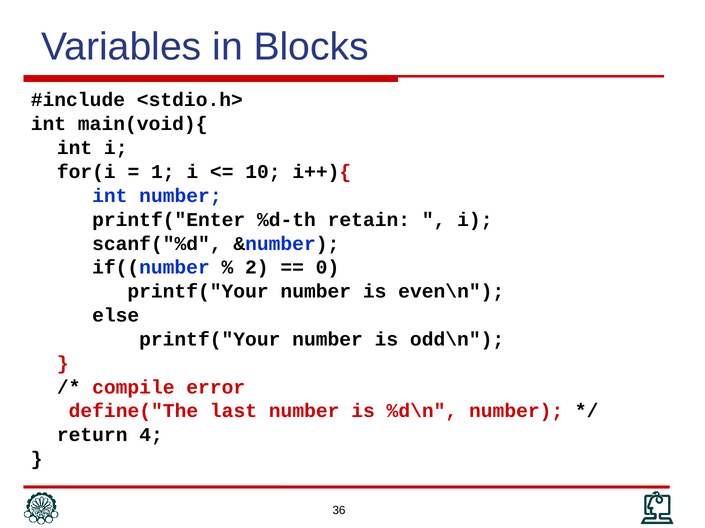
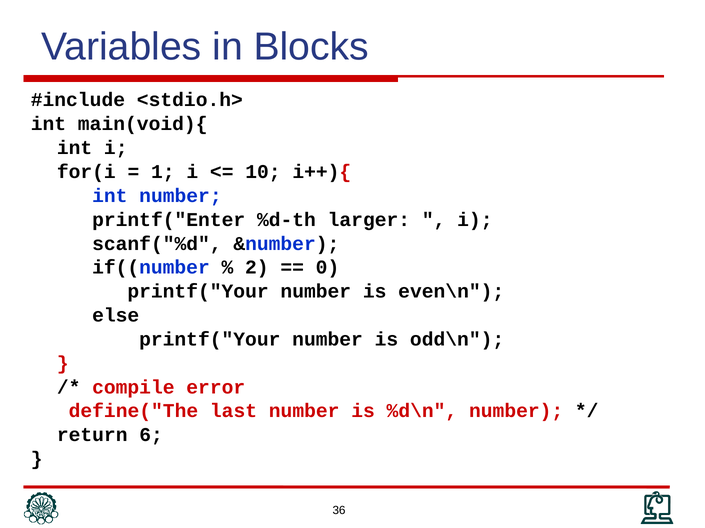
retain: retain -> larger
4: 4 -> 6
